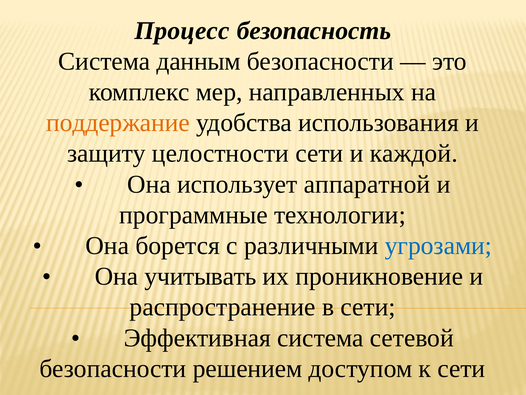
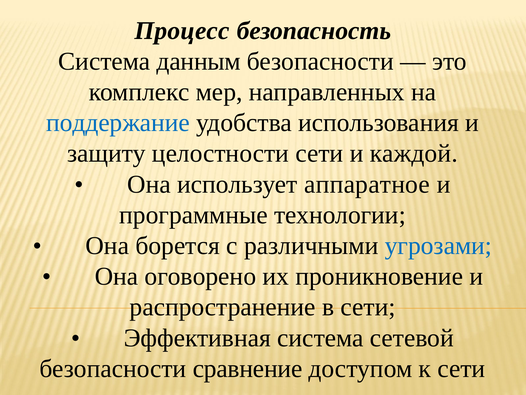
поддержание colour: orange -> blue
аппаратной: аппаратной -> аппаратное
учитывать: учитывать -> оговорено
решением: решением -> сравнение
